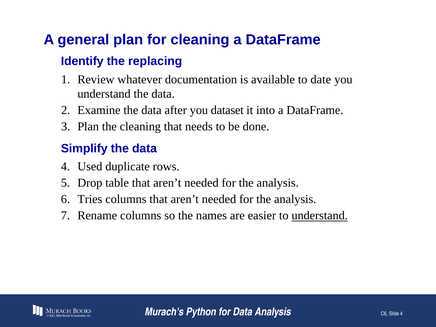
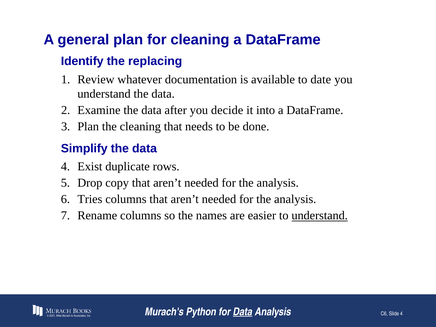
dataset: dataset -> decide
Used: Used -> Exist
table: table -> copy
Data at (243, 312) underline: none -> present
